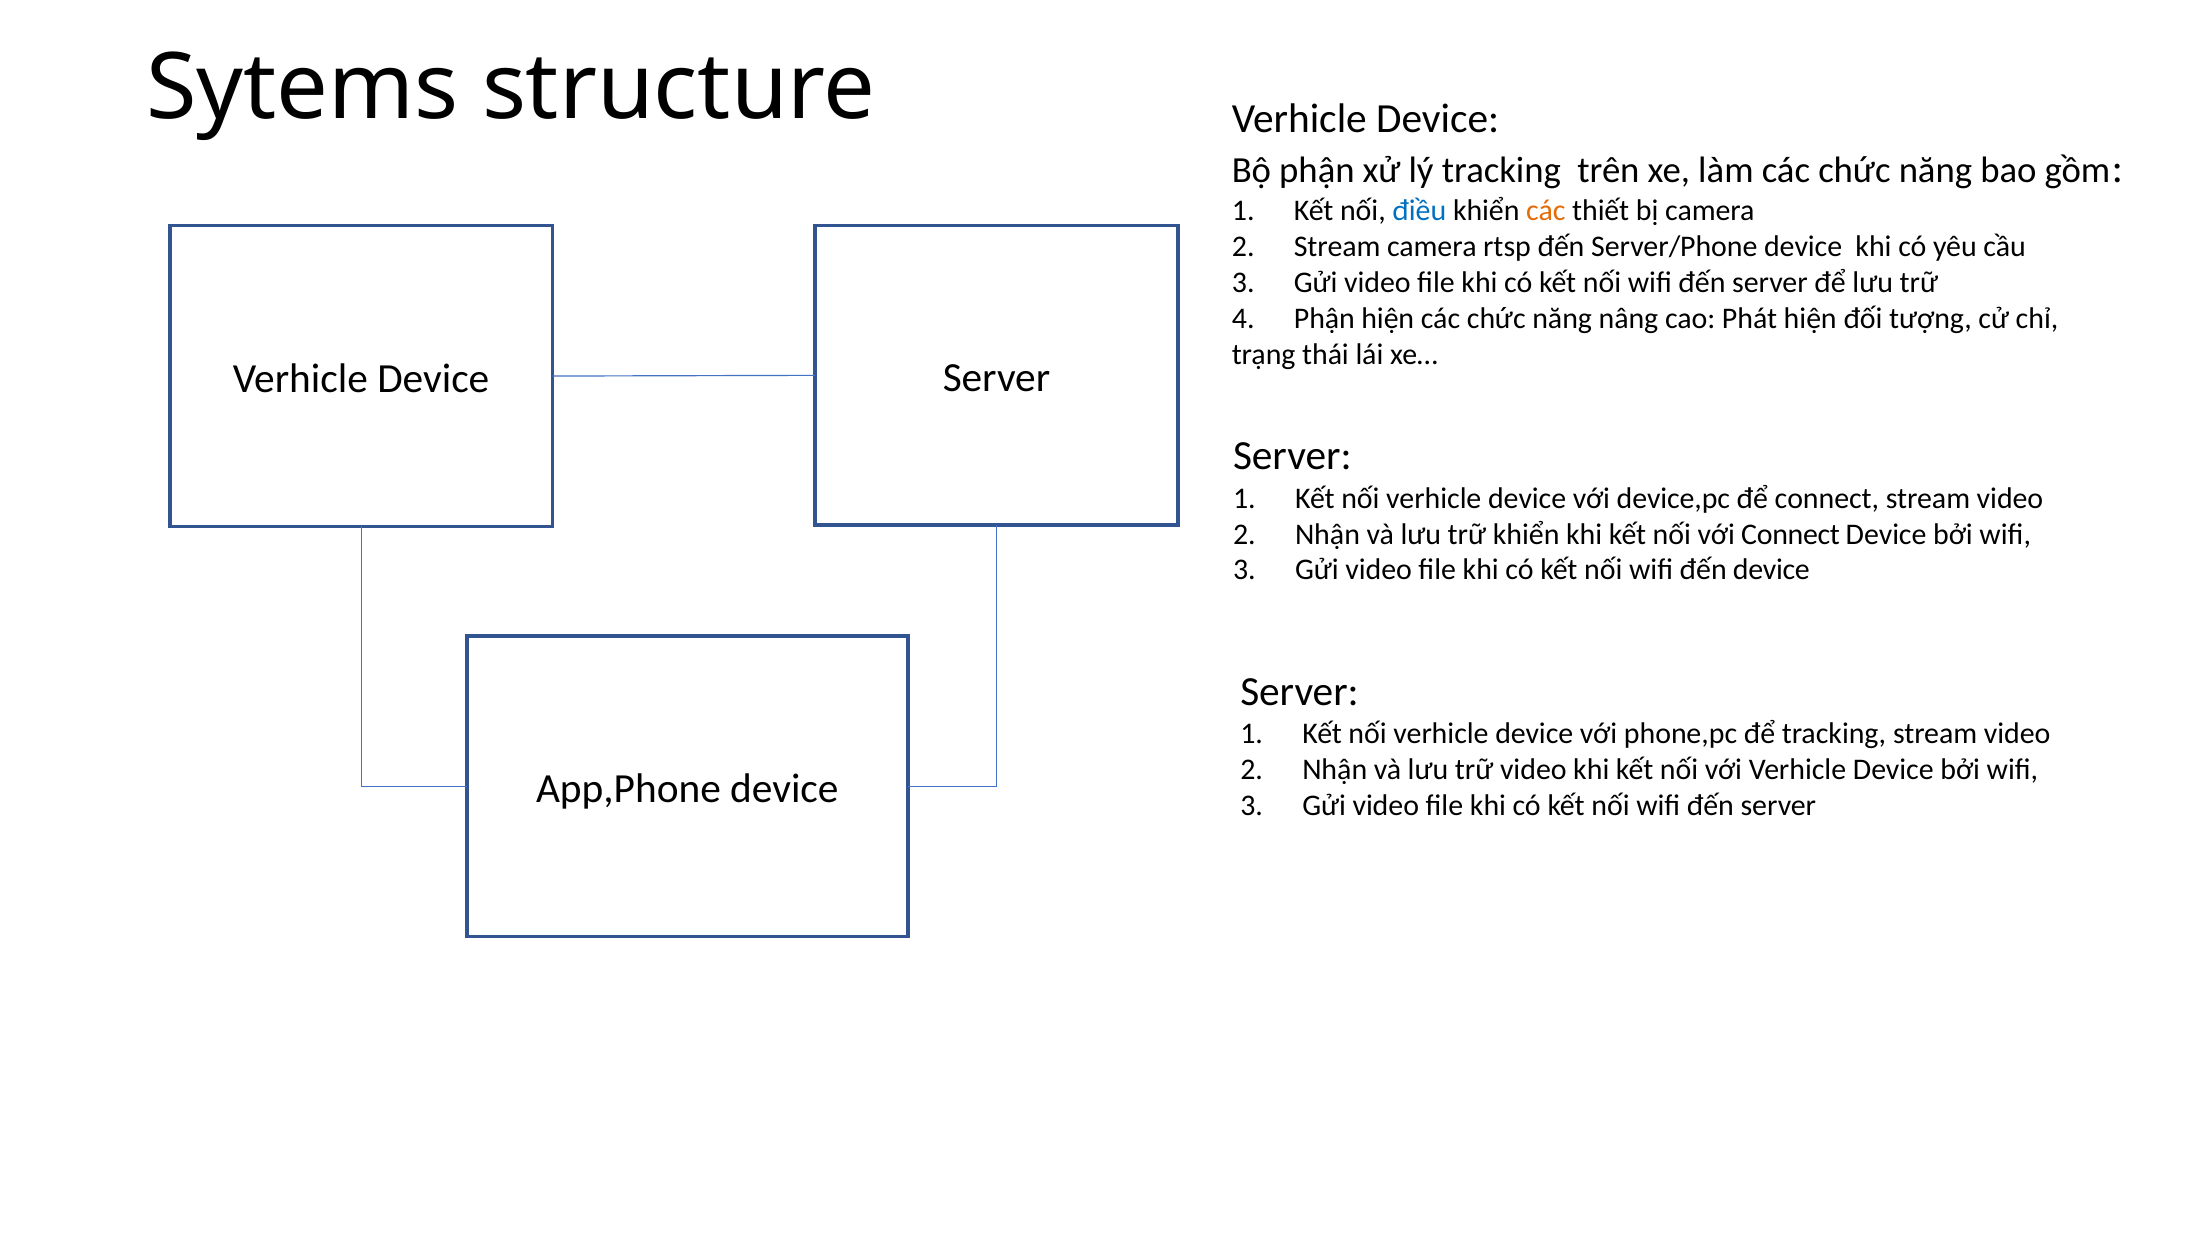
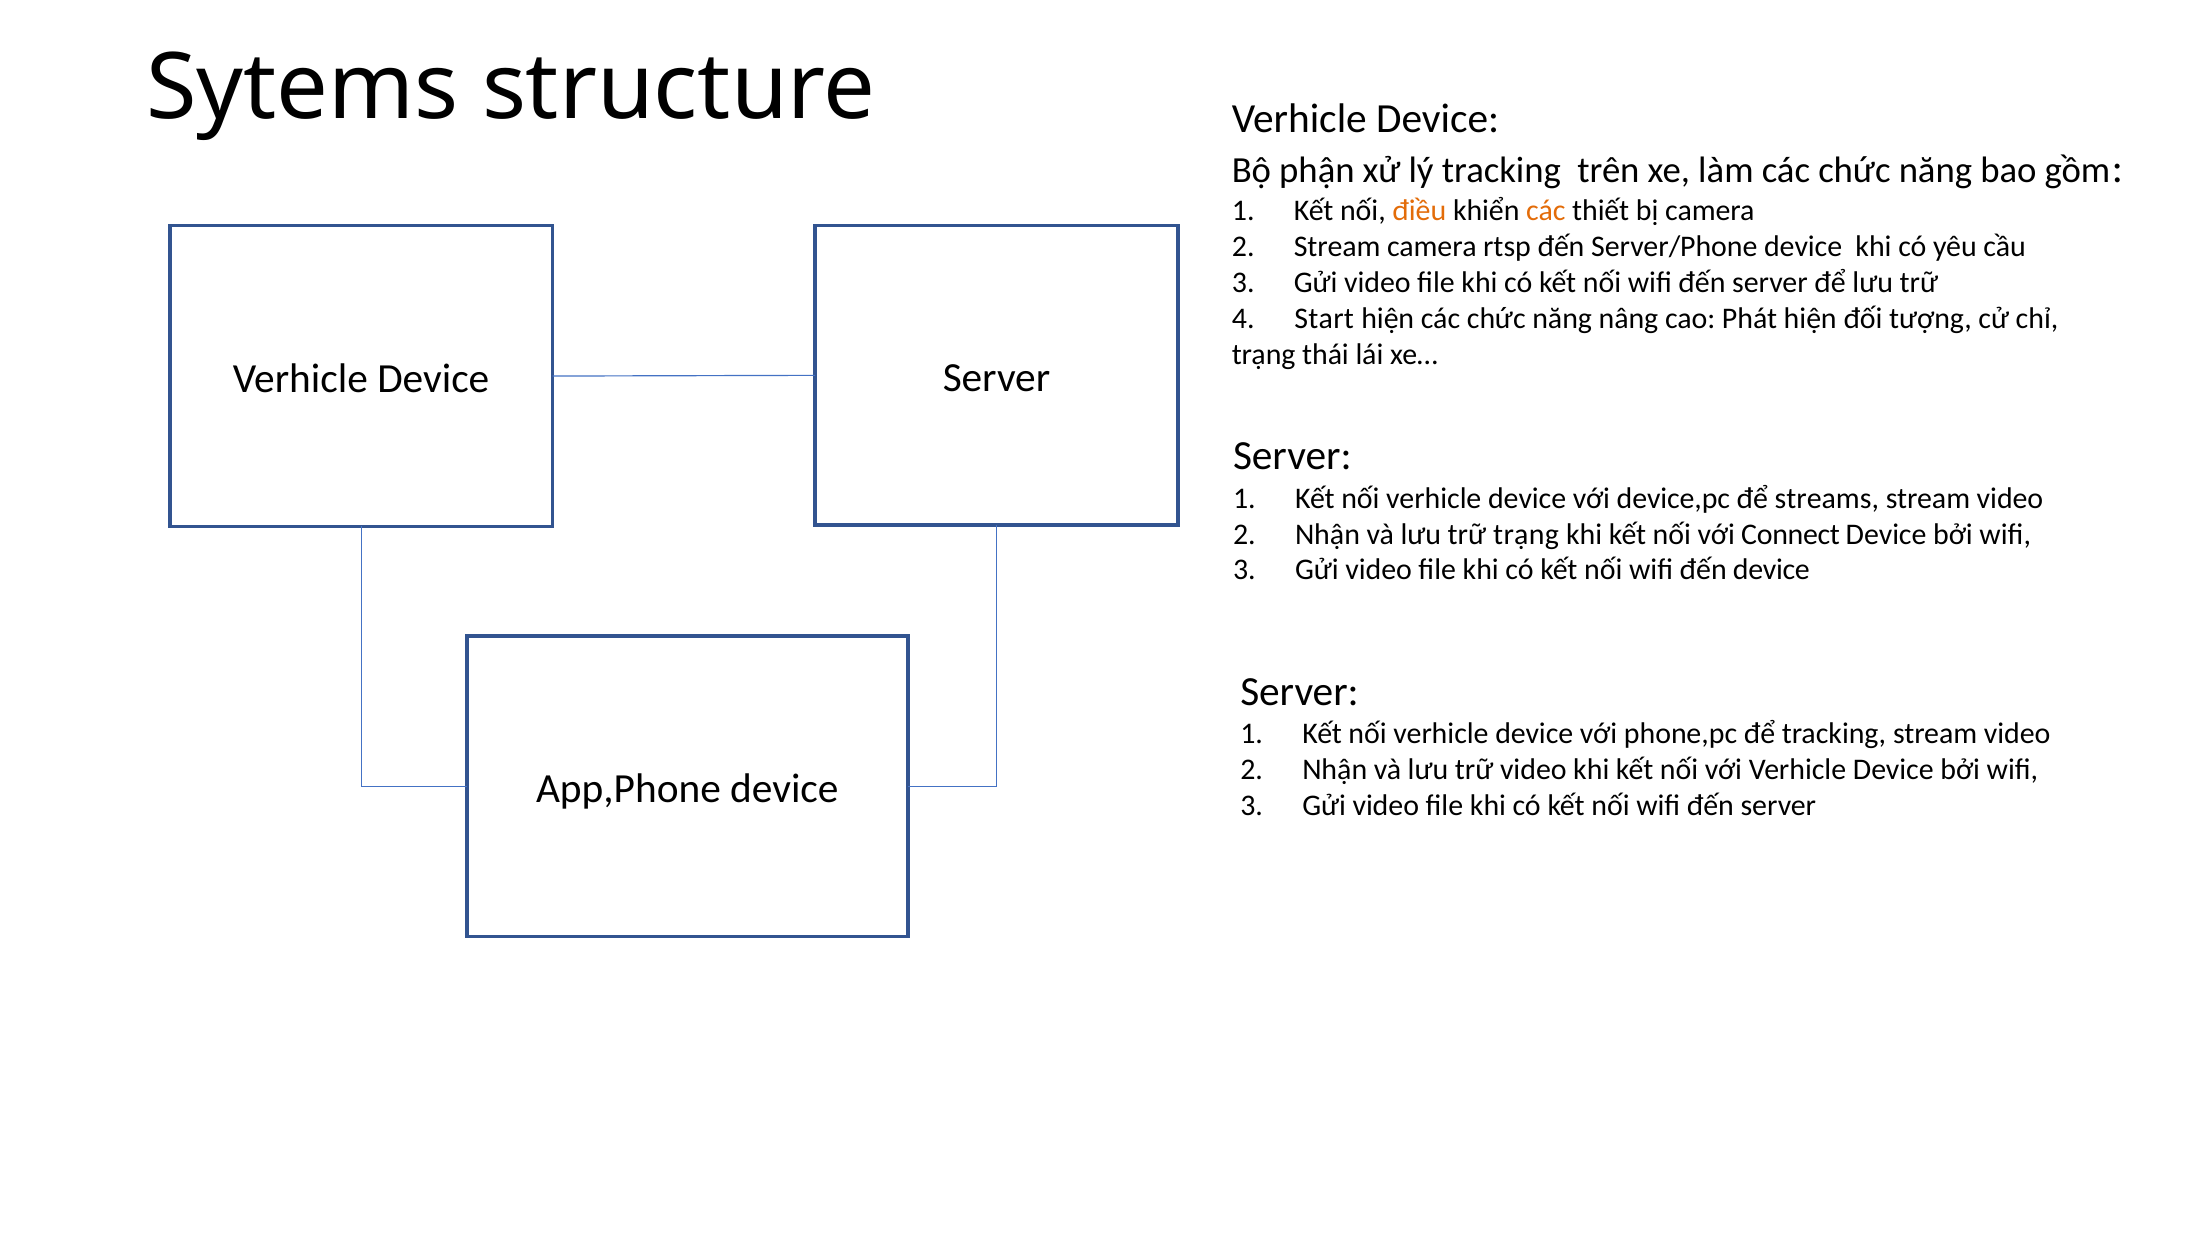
điều colour: blue -> orange
Phận at (1324, 318): Phận -> Start
để connect: connect -> streams
trữ khiển: khiển -> trạng
